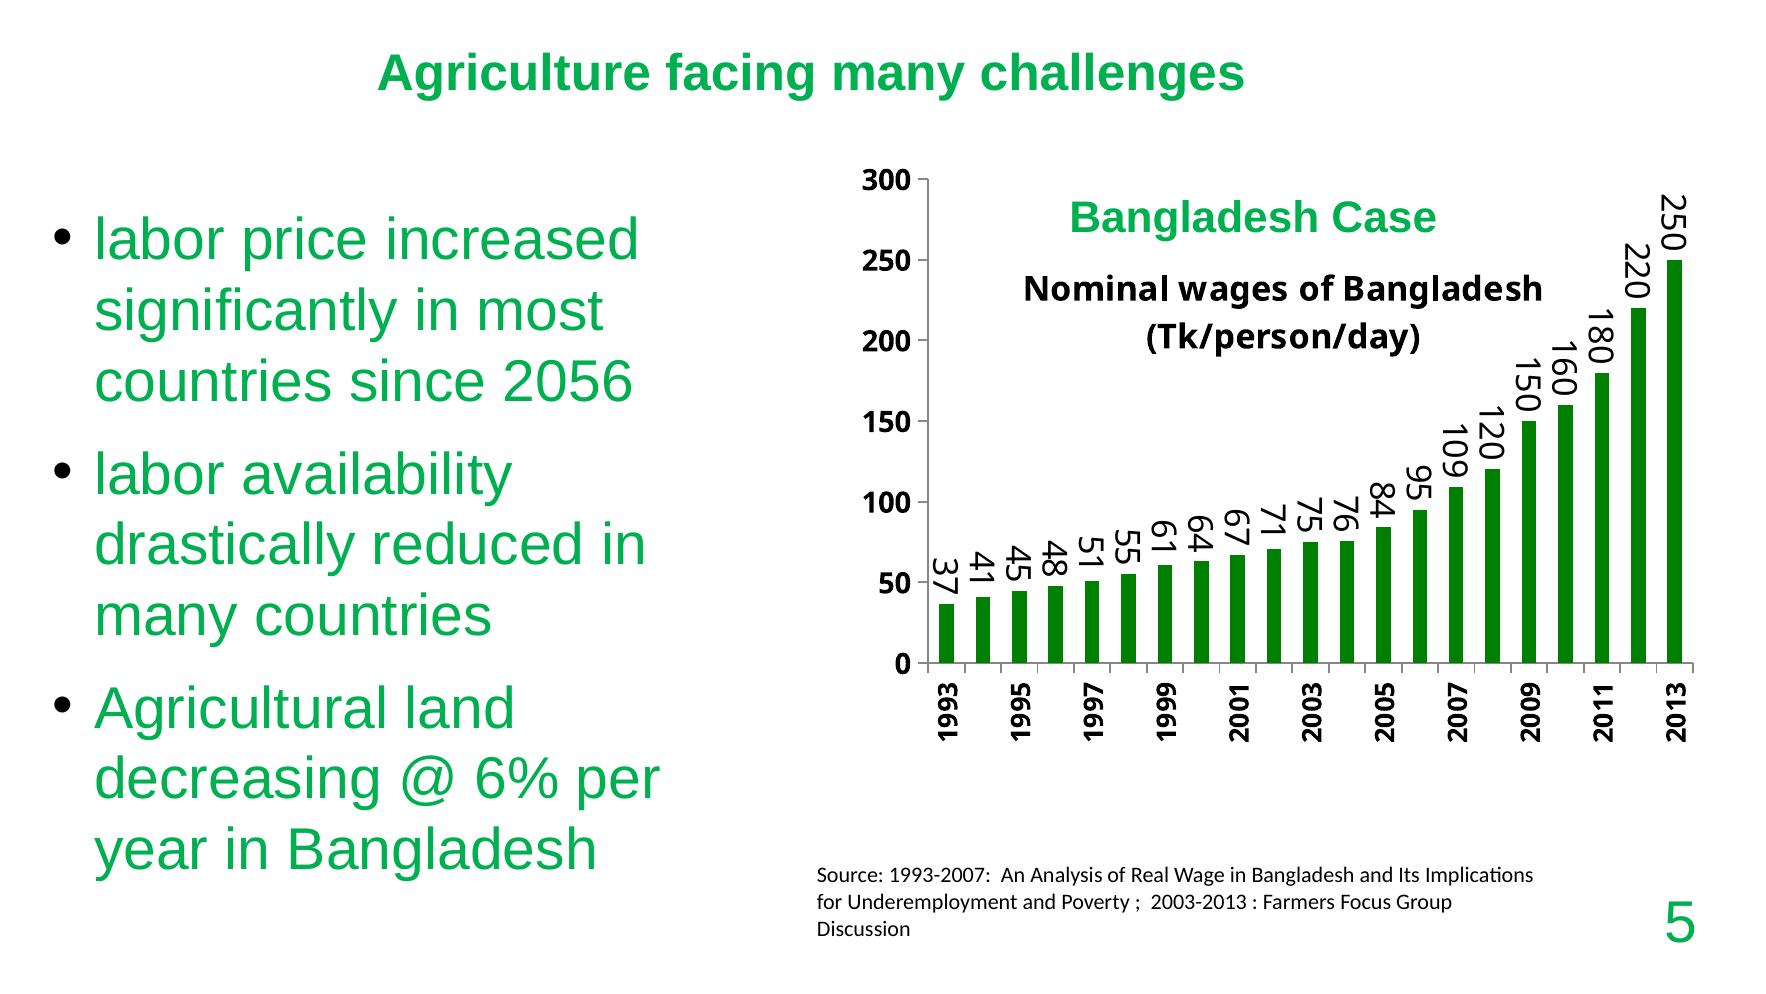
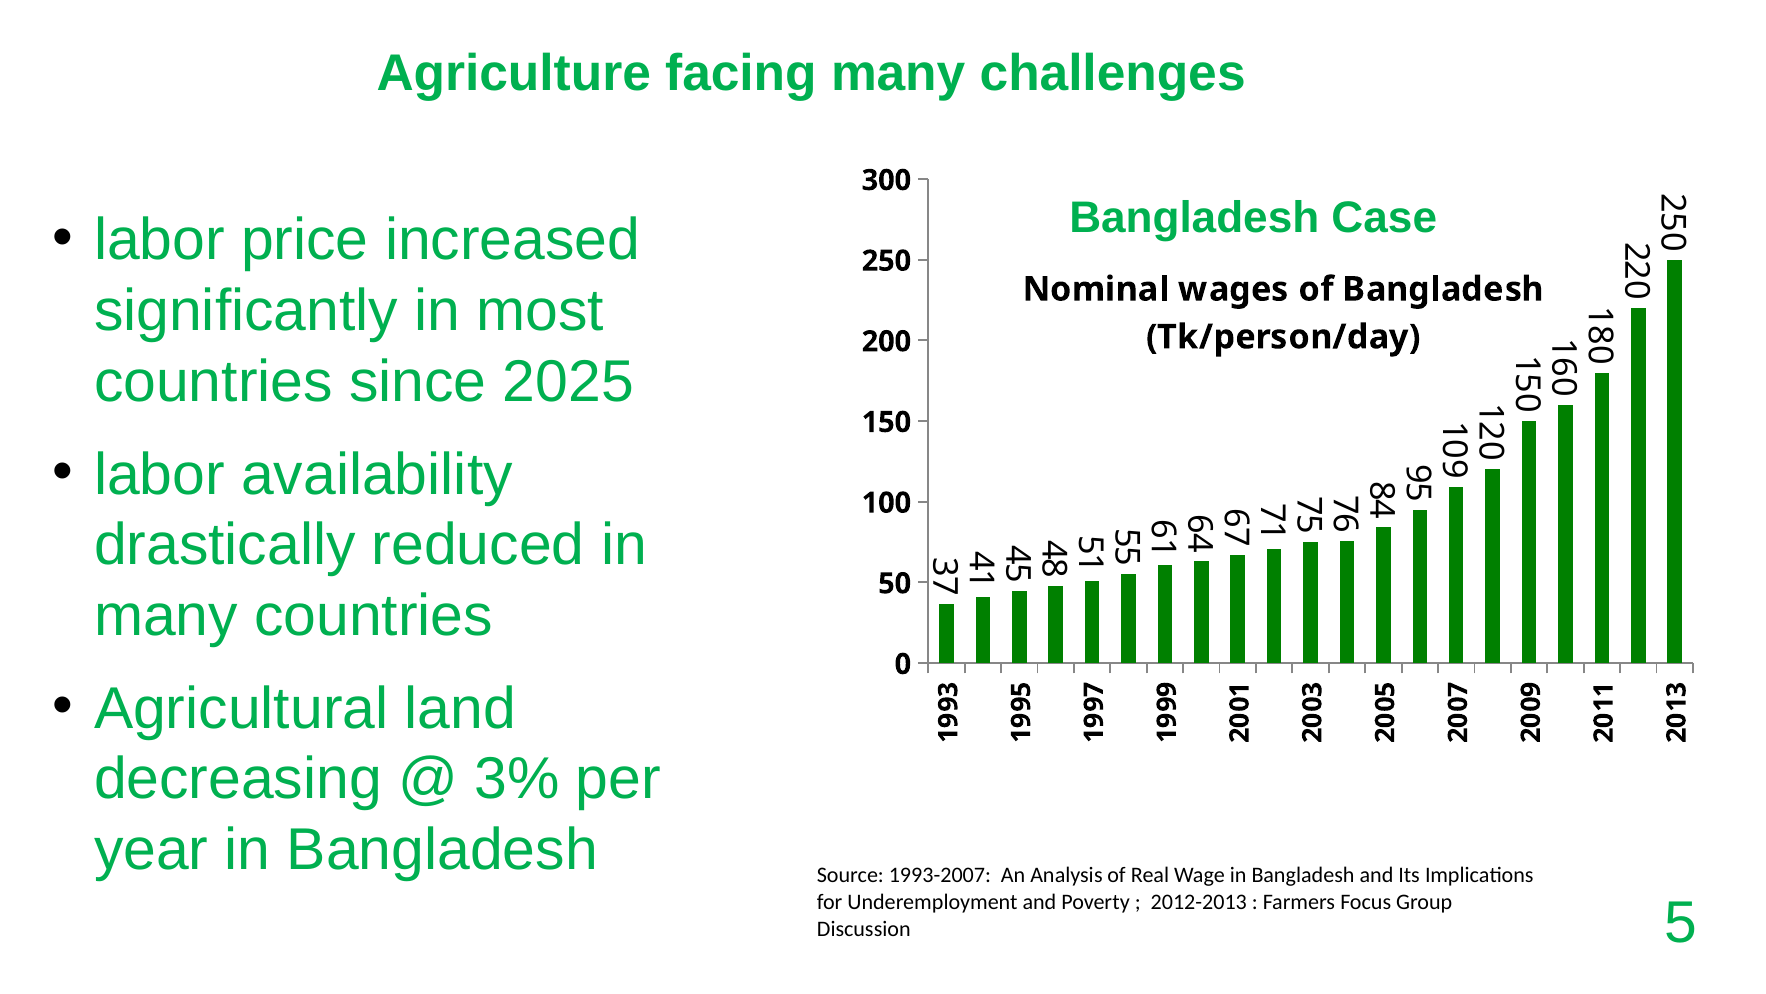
2056: 2056 -> 2025
6%: 6% -> 3%
2003-2013: 2003-2013 -> 2012-2013
